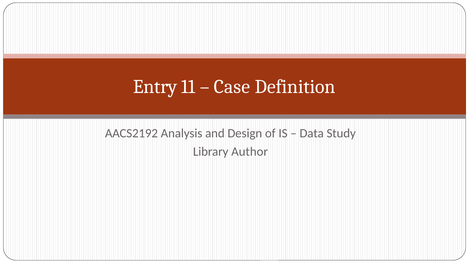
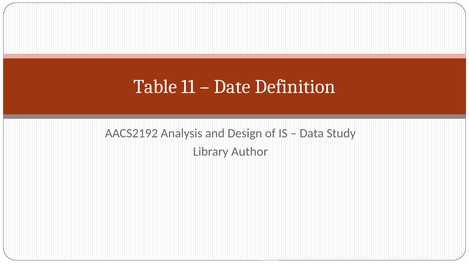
Entry: Entry -> Table
Case: Case -> Date
